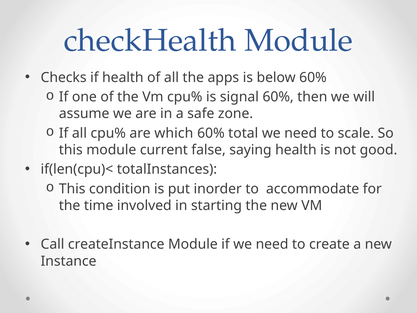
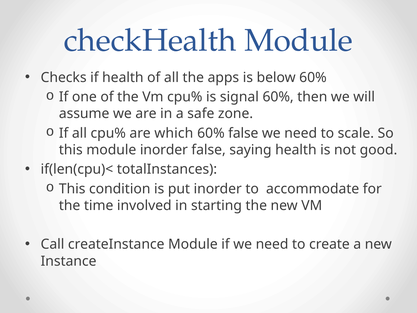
60% total: total -> false
module current: current -> inorder
